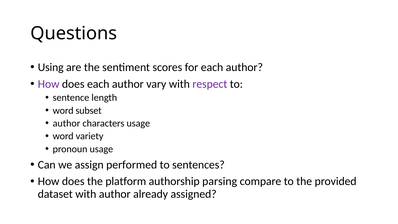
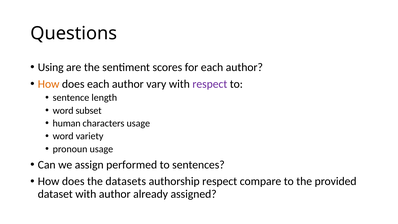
How at (49, 84) colour: purple -> orange
author at (66, 123): author -> human
platform: platform -> datasets
authorship parsing: parsing -> respect
